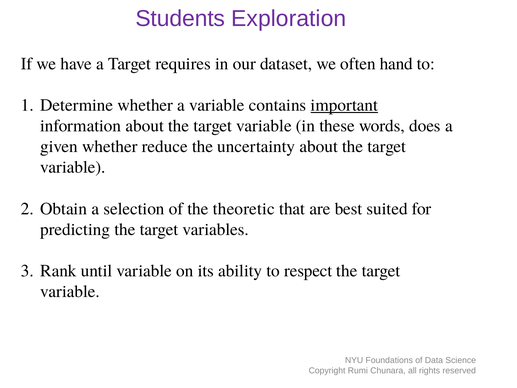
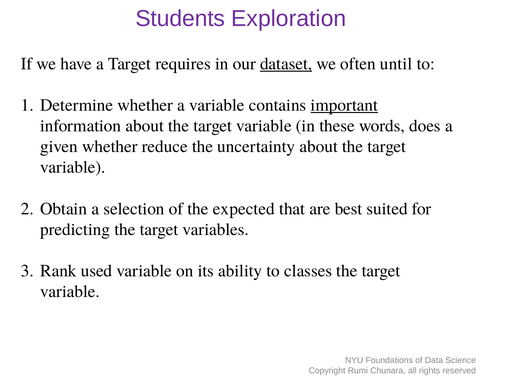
dataset underline: none -> present
hand: hand -> until
theoretic: theoretic -> expected
until: until -> used
respect: respect -> classes
